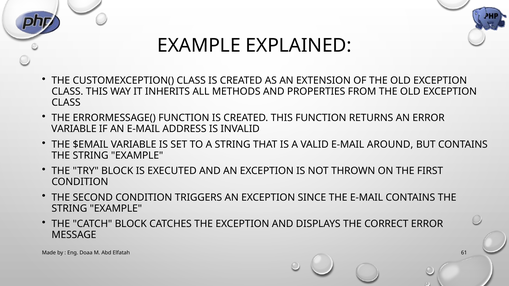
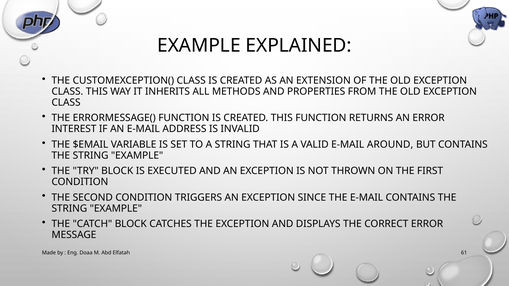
VARIABLE at (74, 129): VARIABLE -> INTEREST
